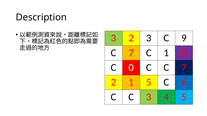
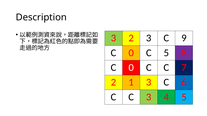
7 at (131, 53): 7 -> 0
C 1: 1 -> 5
1 5: 5 -> 3
